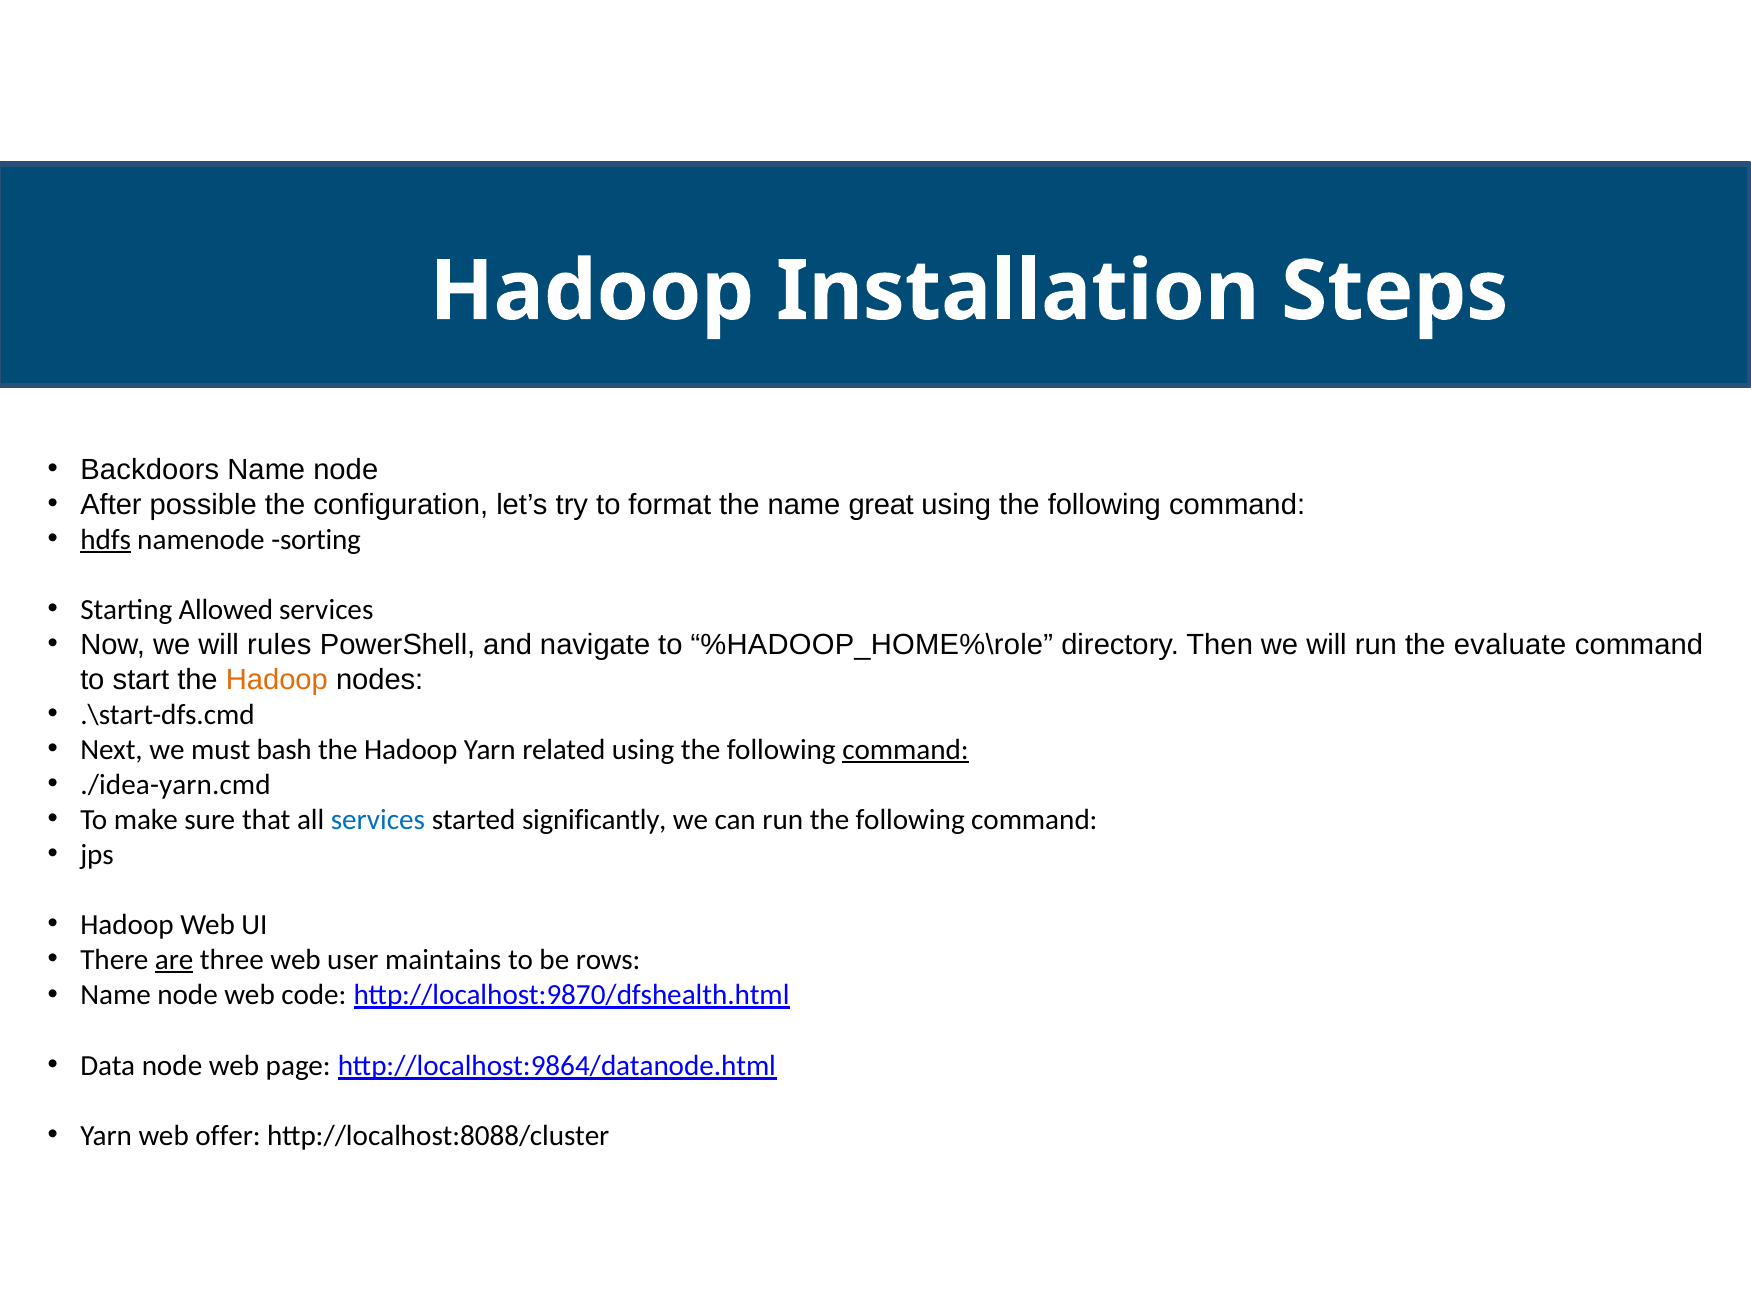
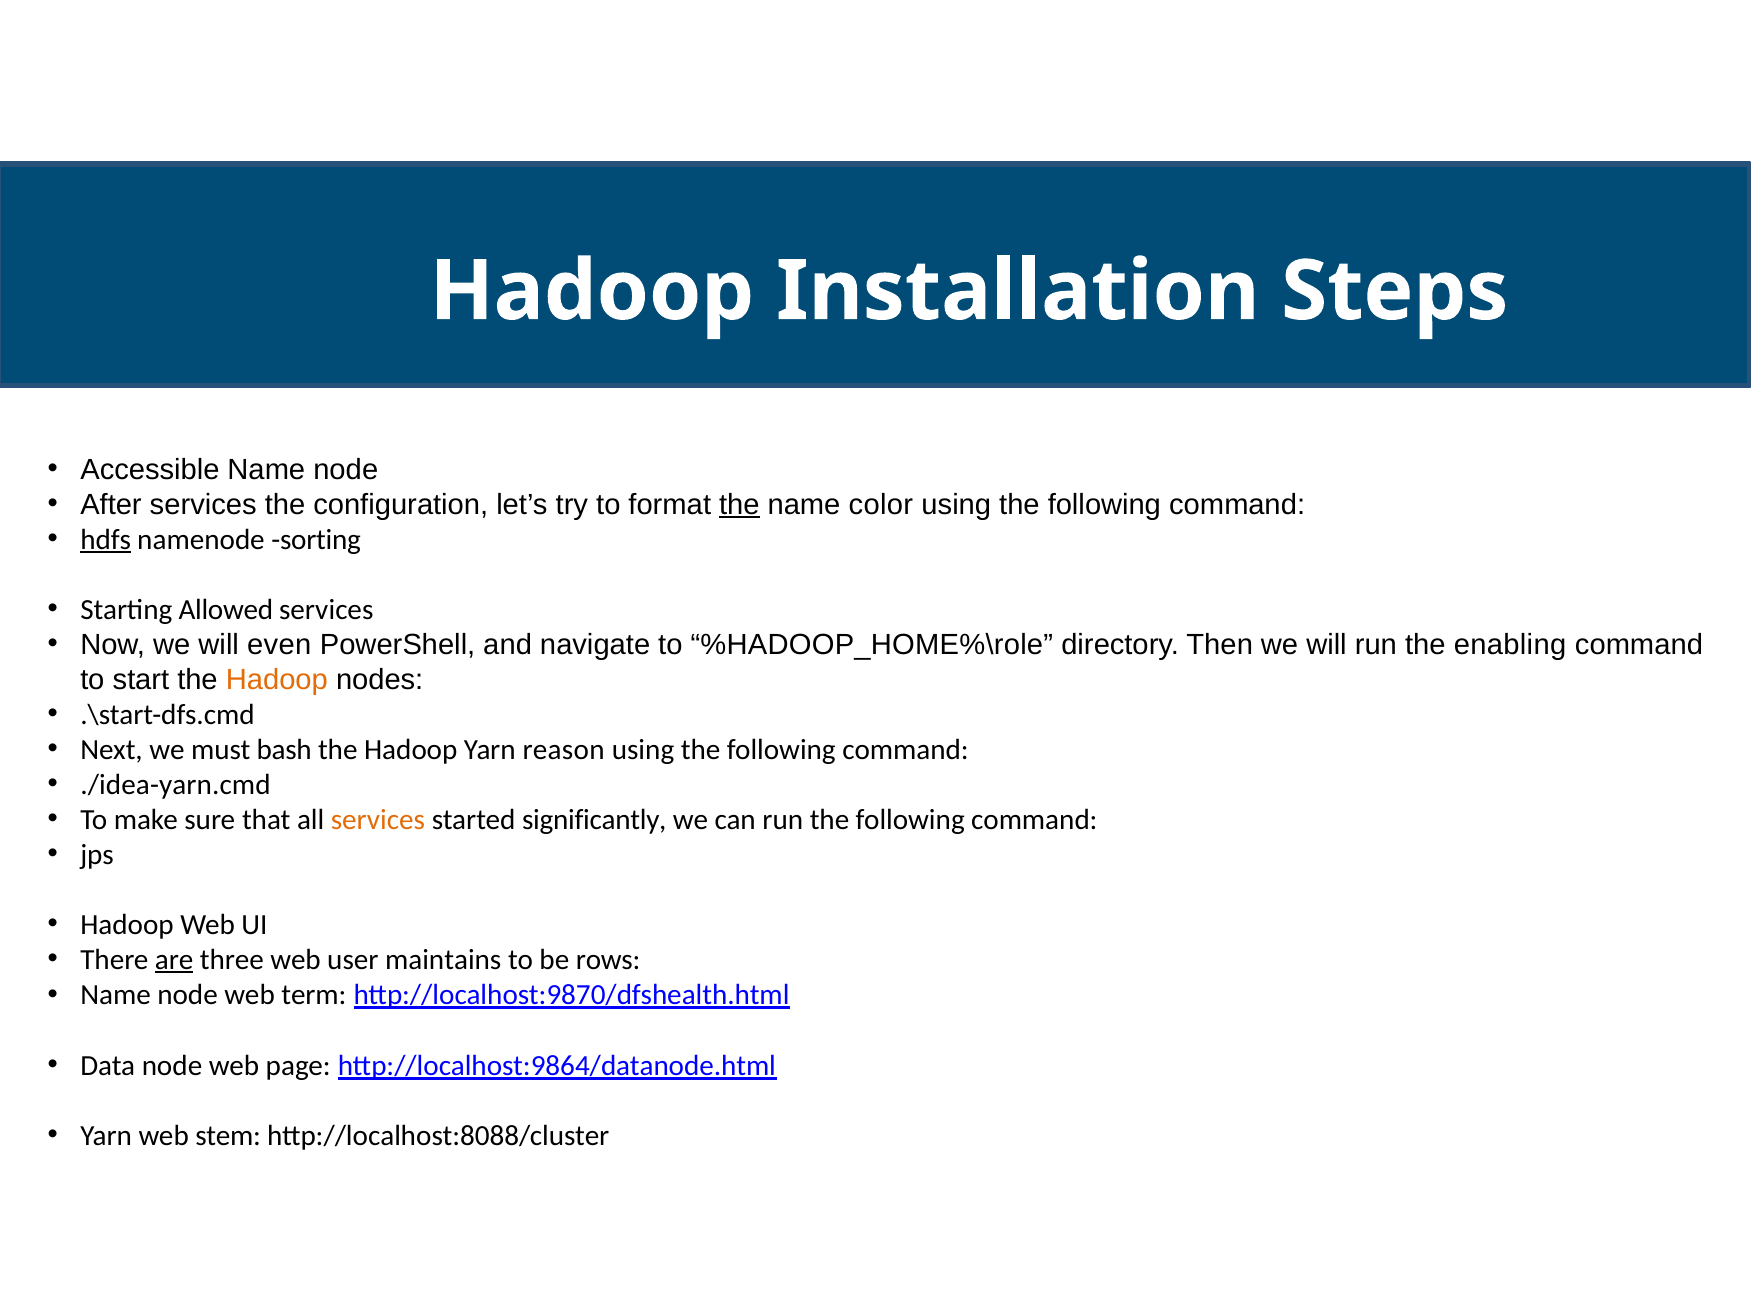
Backdoors: Backdoors -> Accessible
After possible: possible -> services
the at (739, 505) underline: none -> present
great: great -> color
rules: rules -> even
evaluate: evaluate -> enabling
related: related -> reason
command at (905, 750) underline: present -> none
services at (378, 820) colour: blue -> orange
code: code -> term
offer: offer -> stem
